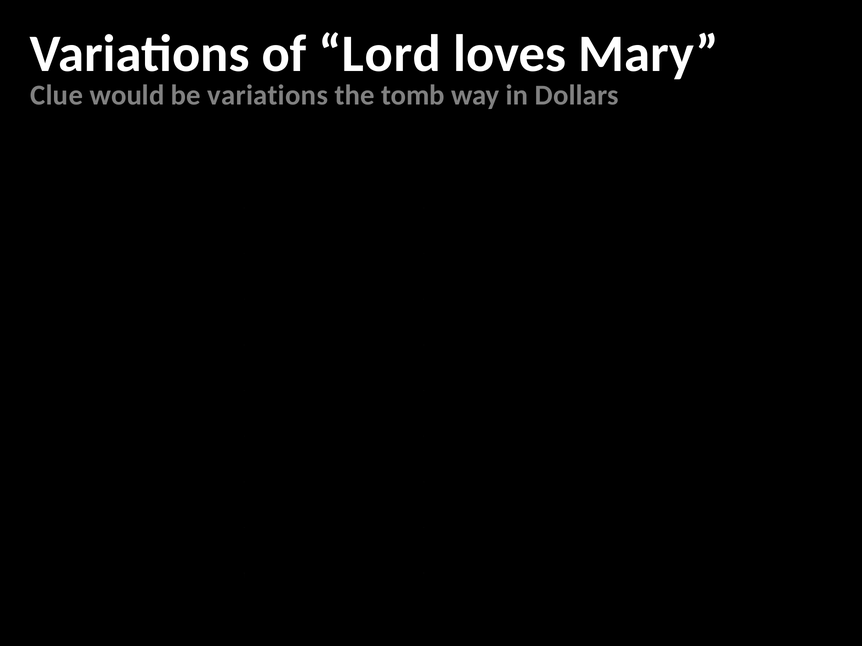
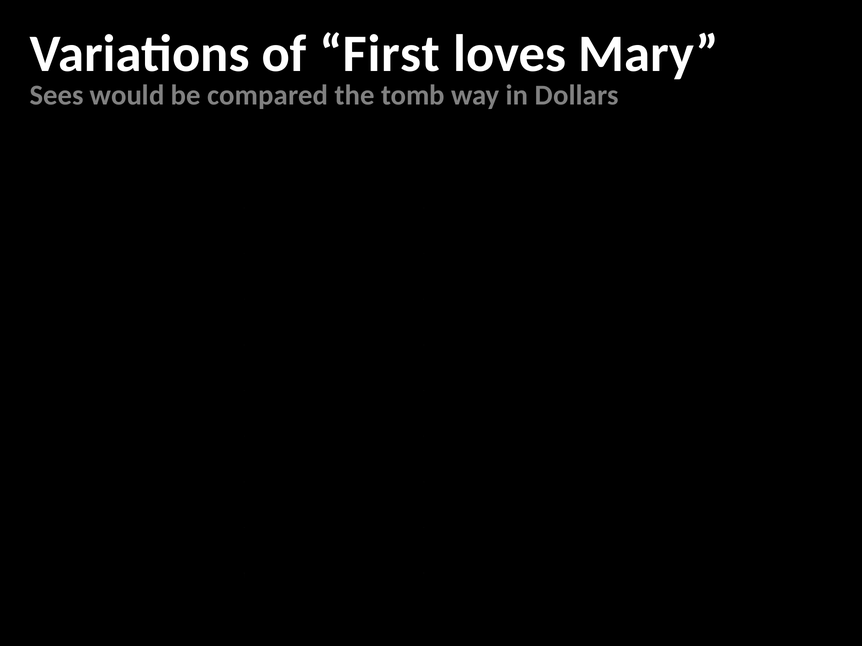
Lord: Lord -> First
Clue: Clue -> Sees
be variations: variations -> compared
